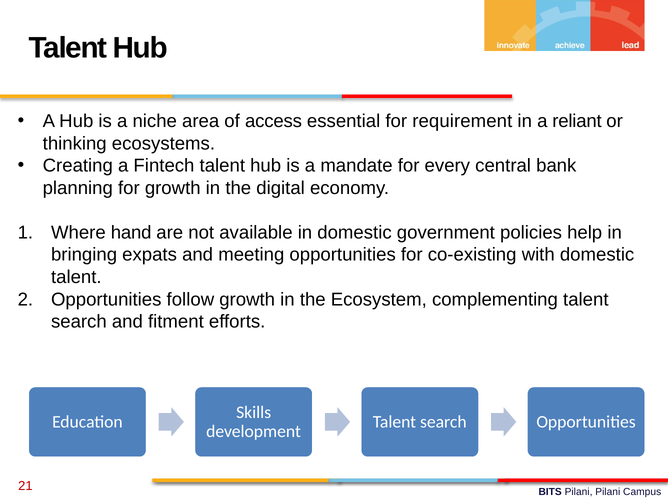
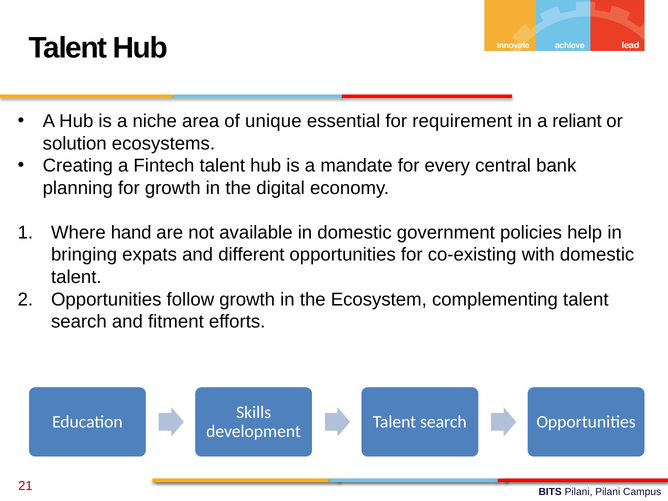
access: access -> unique
thinking: thinking -> solution
meeting: meeting -> different
